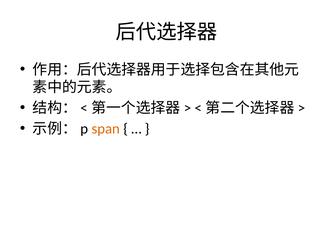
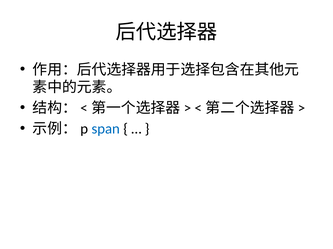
span colour: orange -> blue
